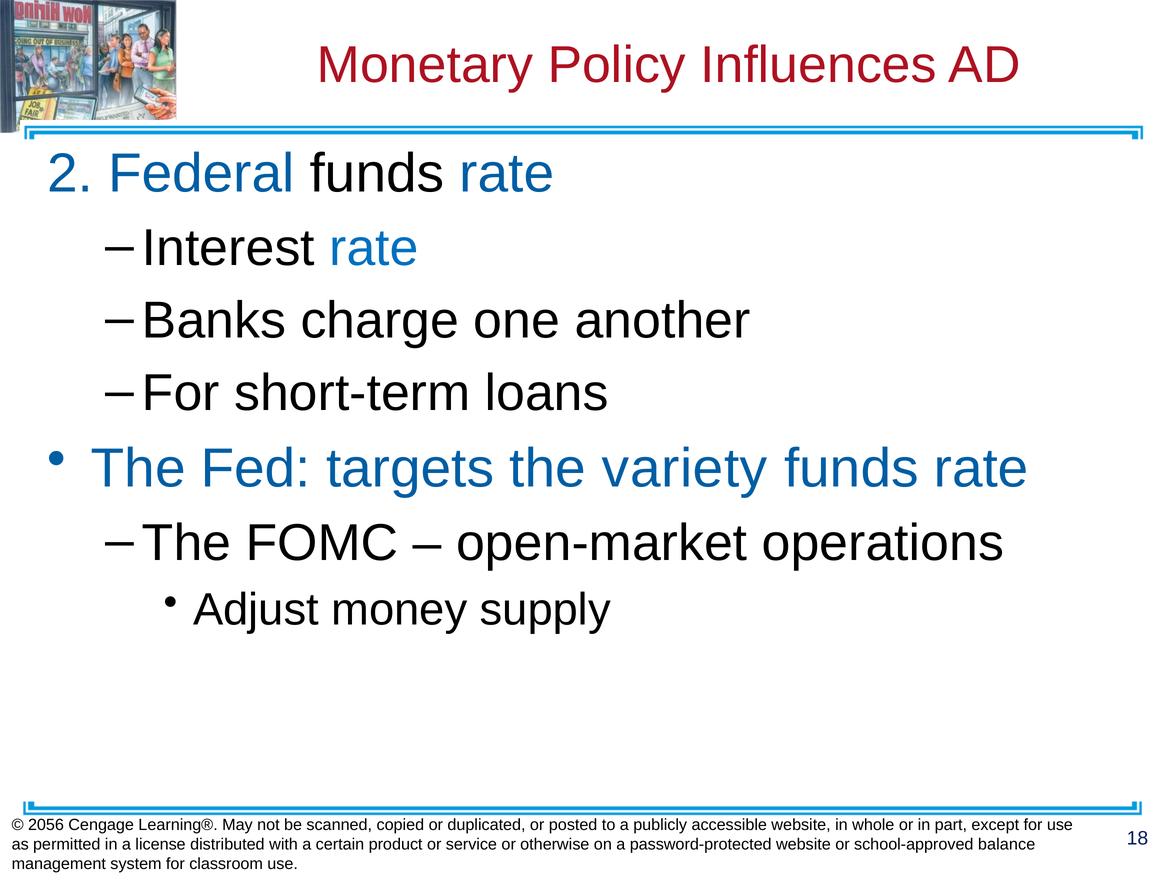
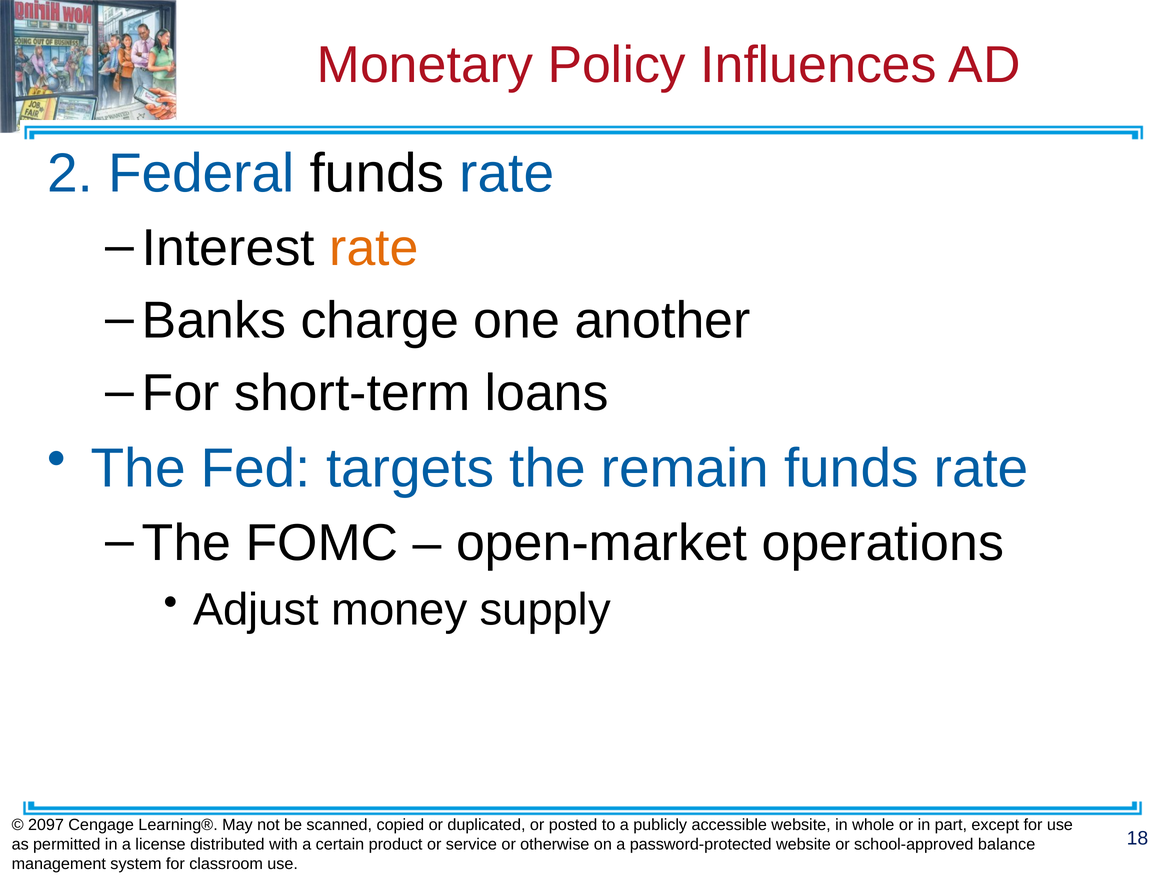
rate at (374, 248) colour: blue -> orange
variety: variety -> remain
2056: 2056 -> 2097
